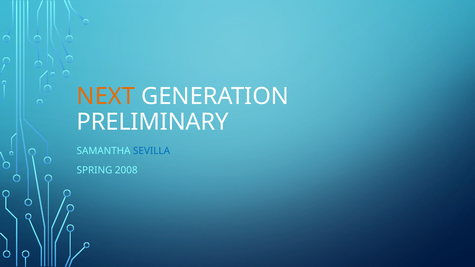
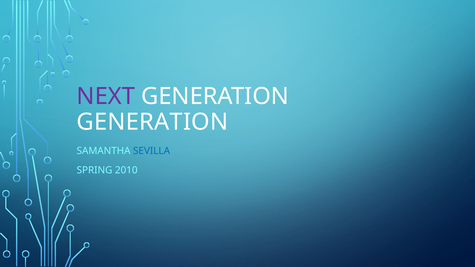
NEXT colour: orange -> purple
PRELIMINARY at (153, 122): PRELIMINARY -> GENERATION
2008: 2008 -> 2010
